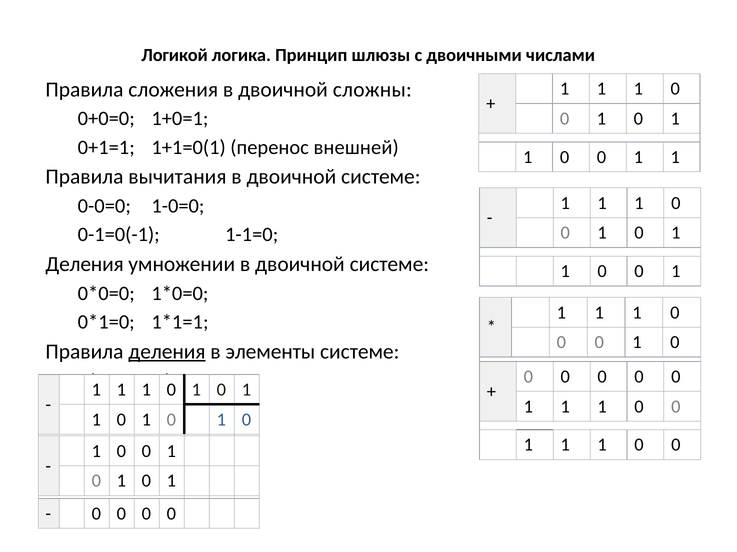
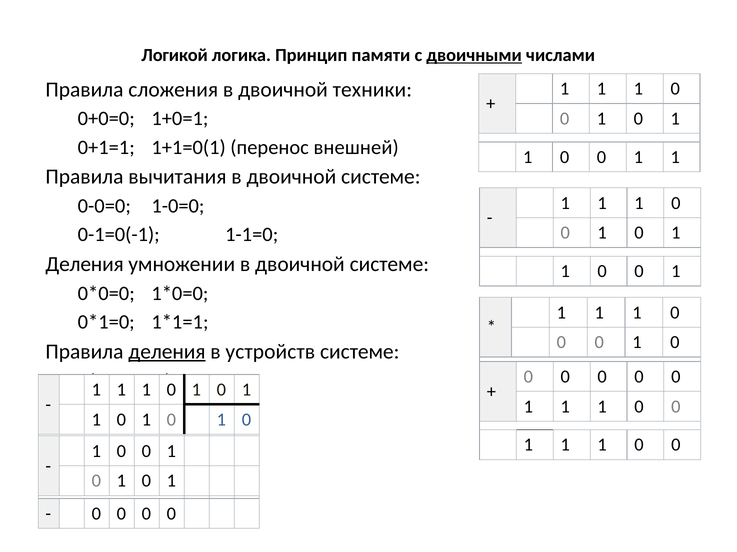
шлюзы: шлюзы -> памяти
двоичными underline: none -> present
сложны: сложны -> техники
элементы: элементы -> устройств
